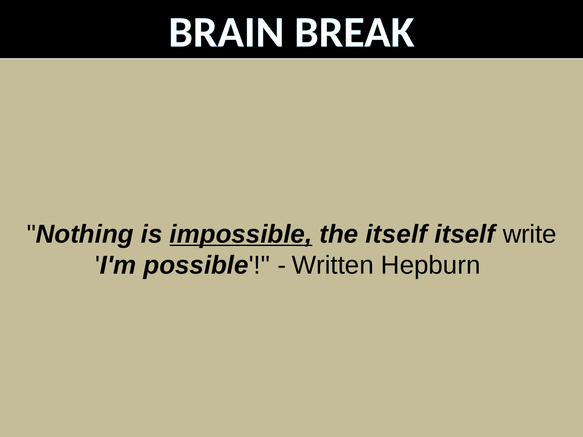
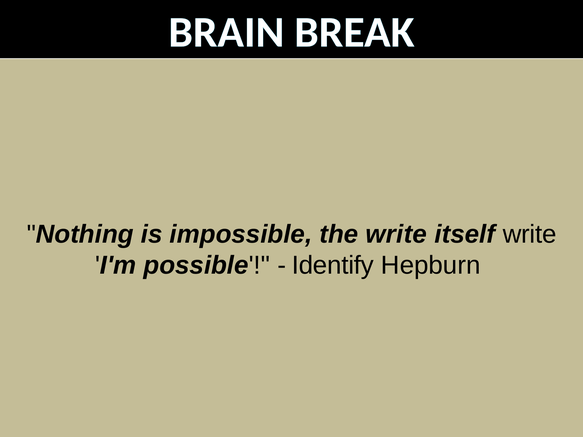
impossible underline: present -> none
the itself: itself -> write
Written: Written -> Identify
